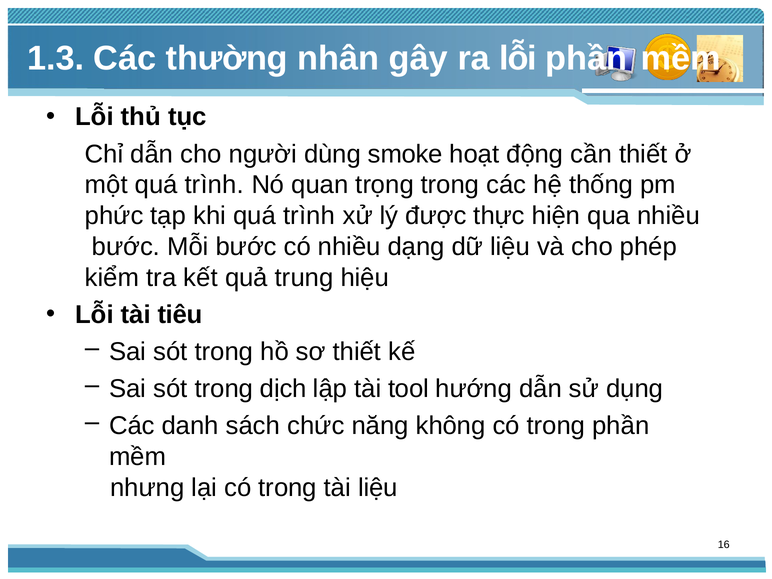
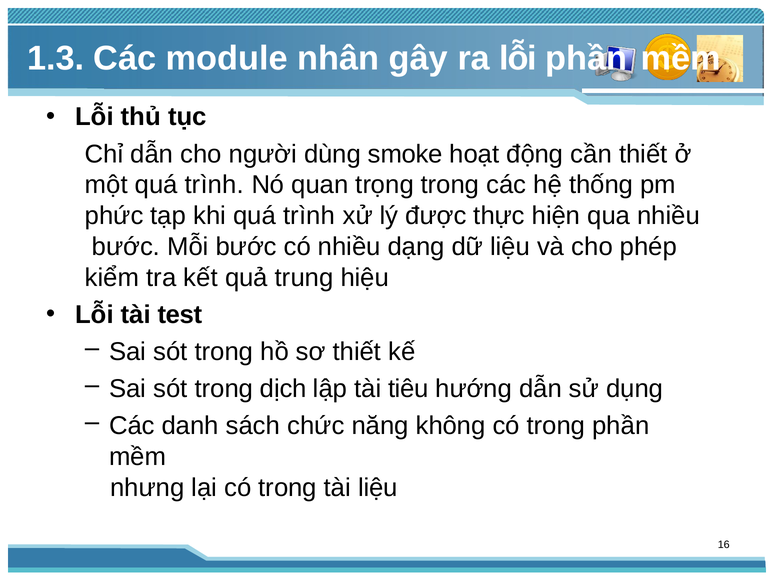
thường: thường -> module
tiêu: tiêu -> test
tool: tool -> tiêu
